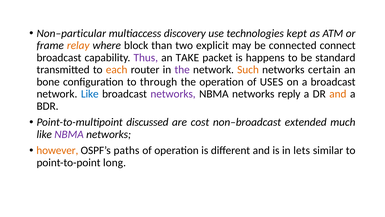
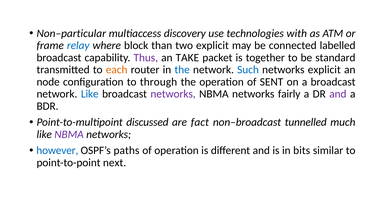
kept: kept -> with
relay colour: orange -> blue
connect: connect -> labelled
happens: happens -> together
the at (182, 70) colour: purple -> blue
Such colour: orange -> blue
networks certain: certain -> explicit
bone: bone -> node
USES: USES -> SENT
reply: reply -> fairly
and at (338, 94) colour: orange -> purple
cost: cost -> fact
extended: extended -> tunnelled
however colour: orange -> blue
lets: lets -> bits
long: long -> next
